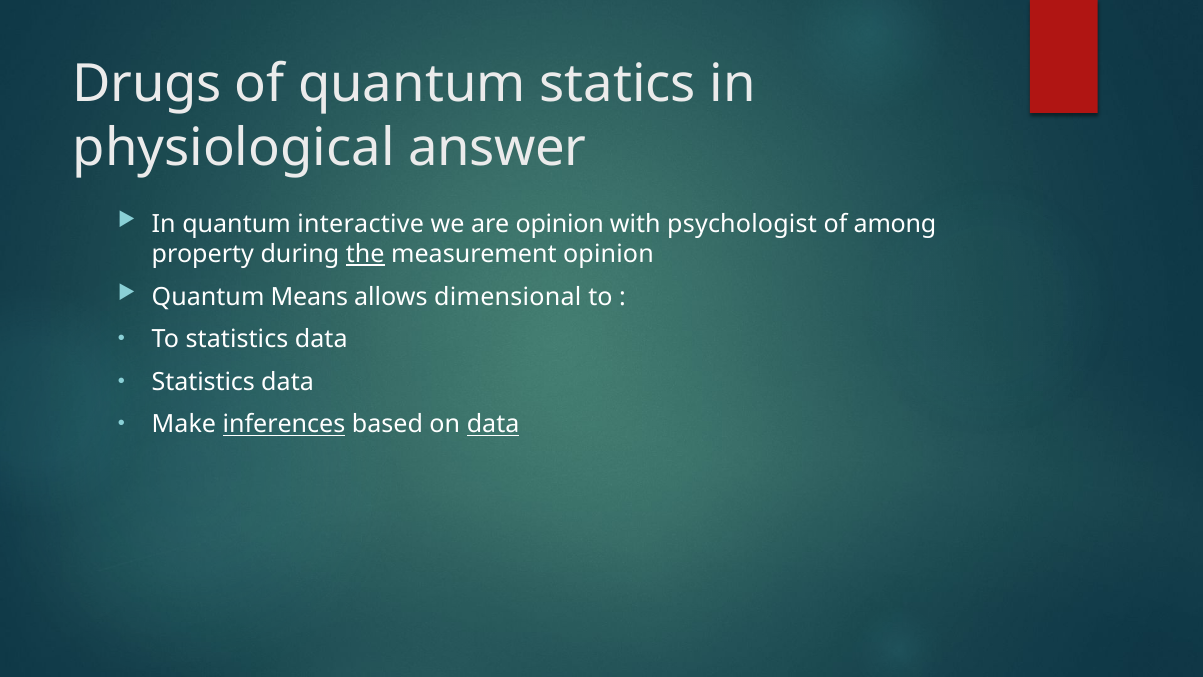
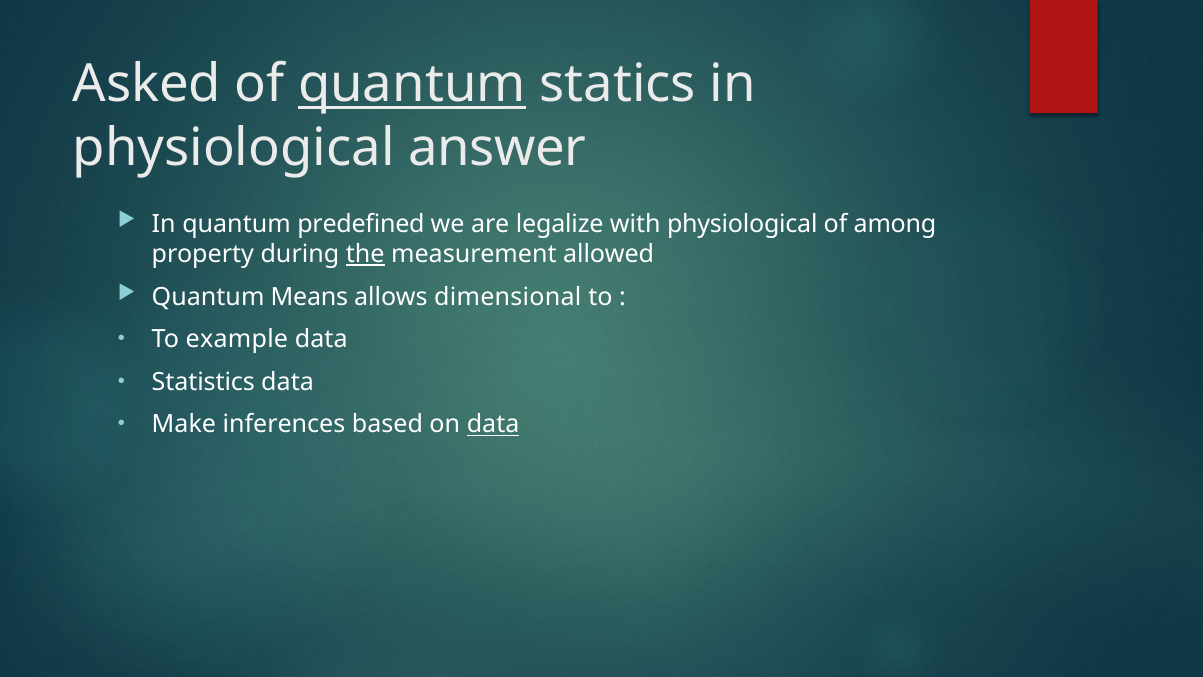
Drugs: Drugs -> Asked
quantum at (412, 84) underline: none -> present
interactive: interactive -> predefined
are opinion: opinion -> legalize
with psychologist: psychologist -> physiological
measurement opinion: opinion -> allowed
To statistics: statistics -> example
inferences underline: present -> none
